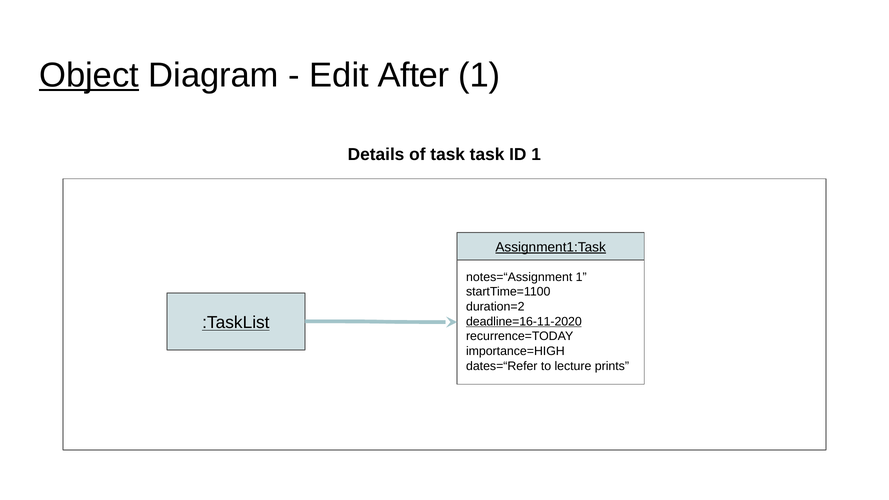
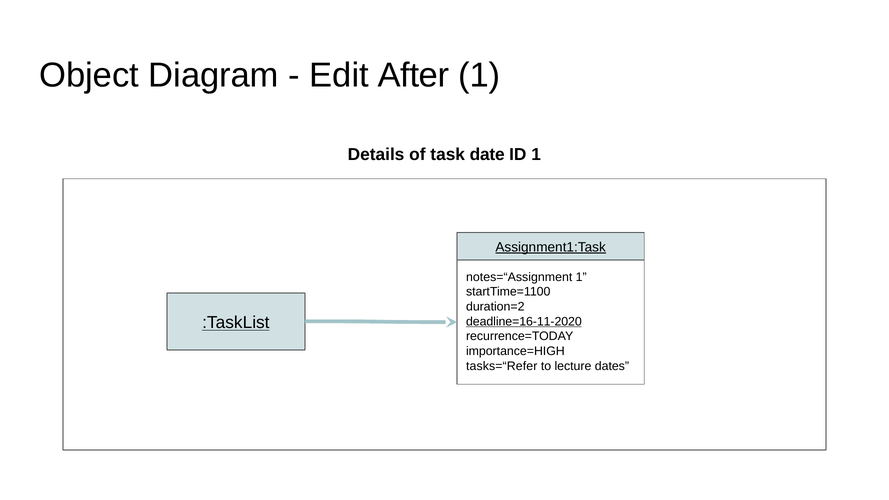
Object underline: present -> none
task task: task -> date
dates=“Refer: dates=“Refer -> tasks=“Refer
prints: prints -> dates
